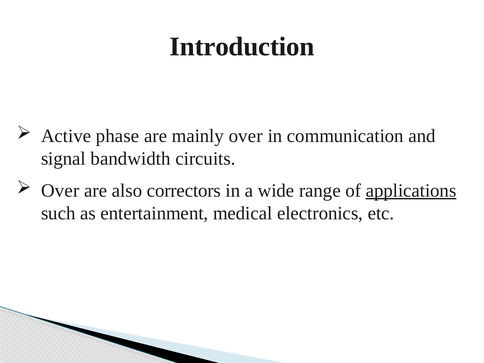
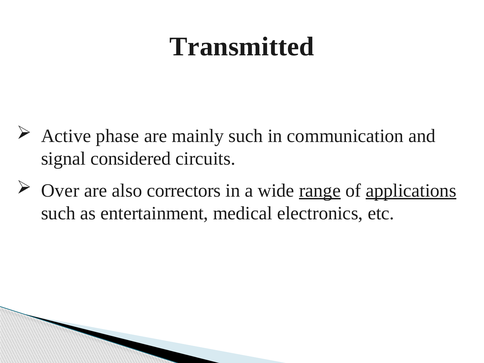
Introduction: Introduction -> Transmitted
mainly over: over -> such
bandwidth: bandwidth -> considered
range underline: none -> present
